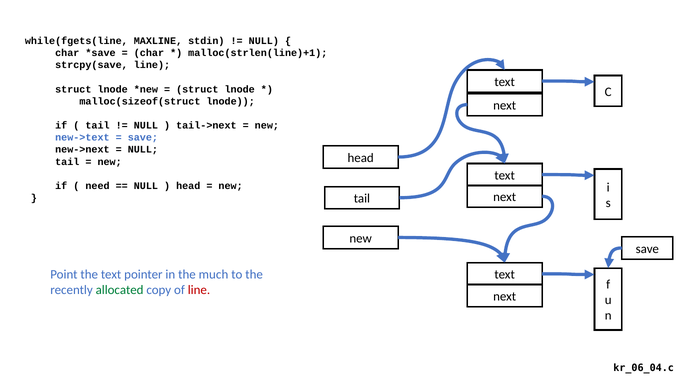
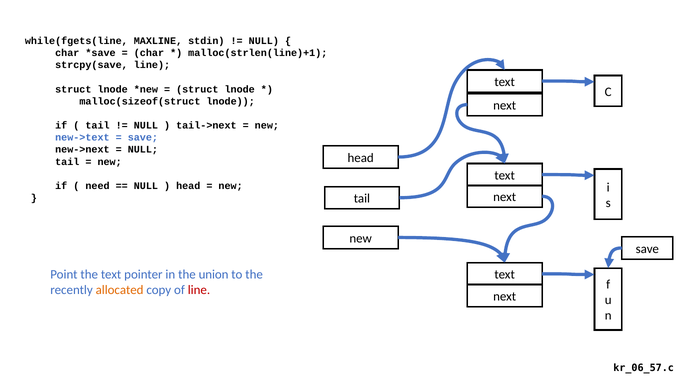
much: much -> union
allocated colour: green -> orange
kr_06_04.c: kr_06_04.c -> kr_06_57.c
